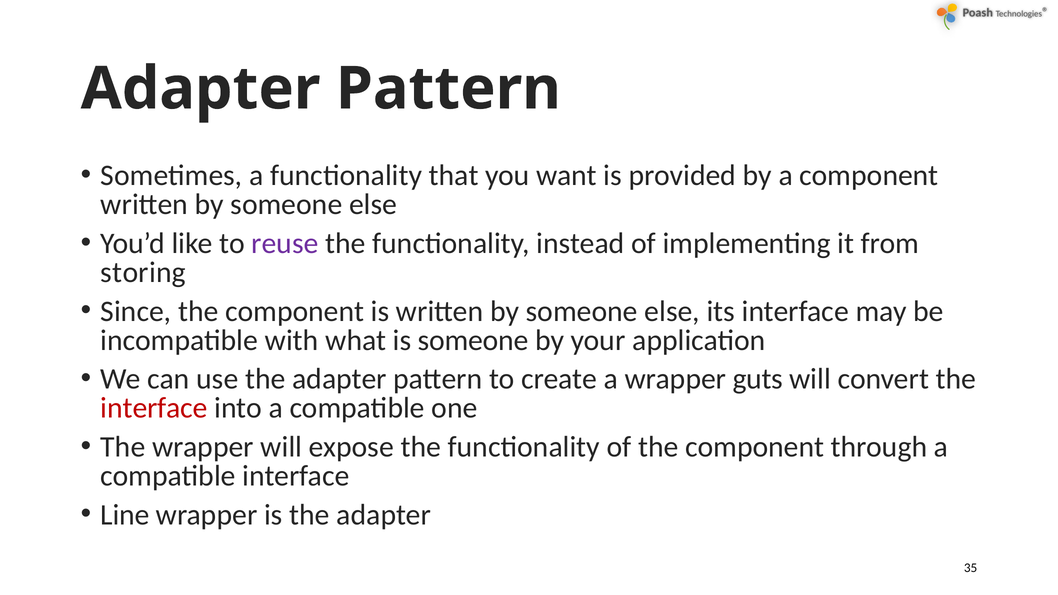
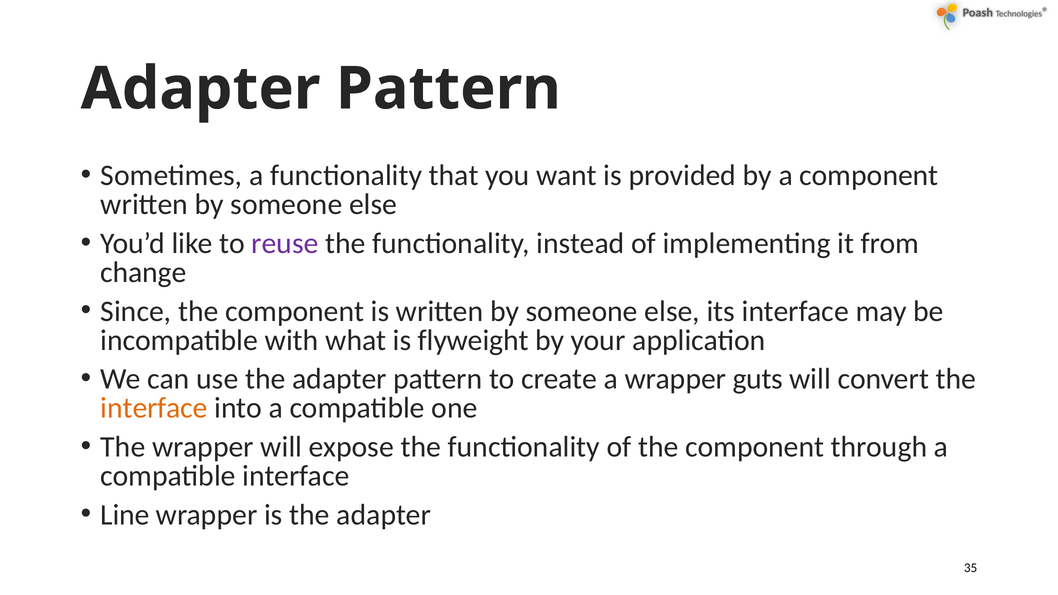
storing: storing -> change
is someone: someone -> flyweight
interface at (154, 408) colour: red -> orange
